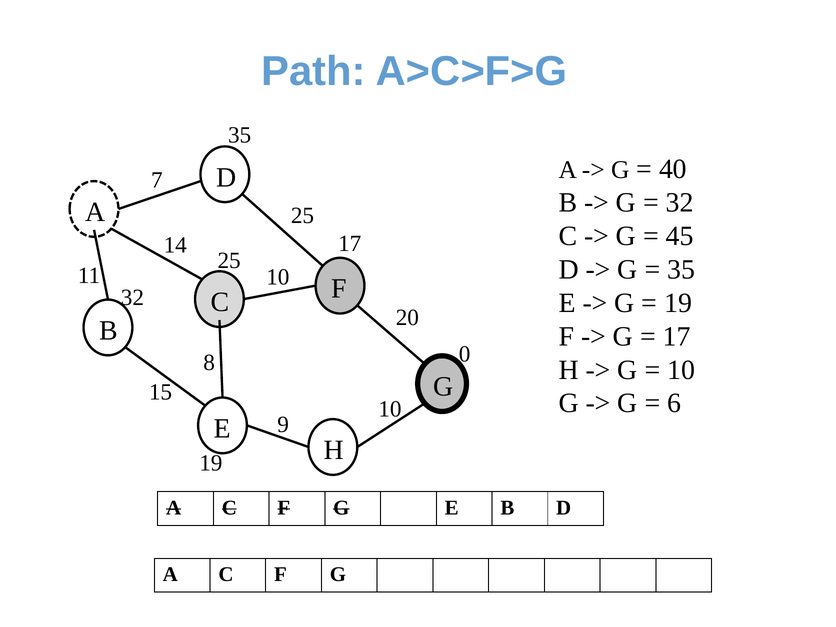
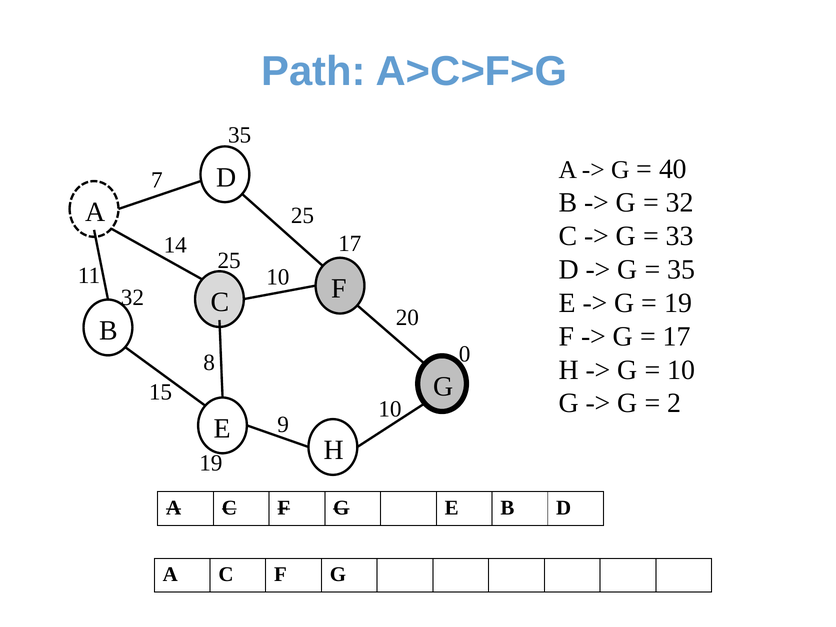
45: 45 -> 33
6: 6 -> 2
